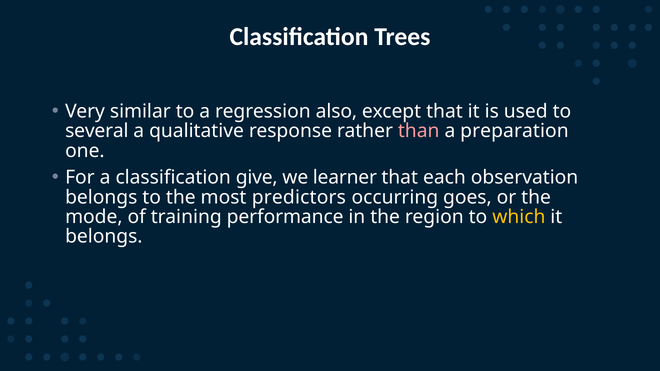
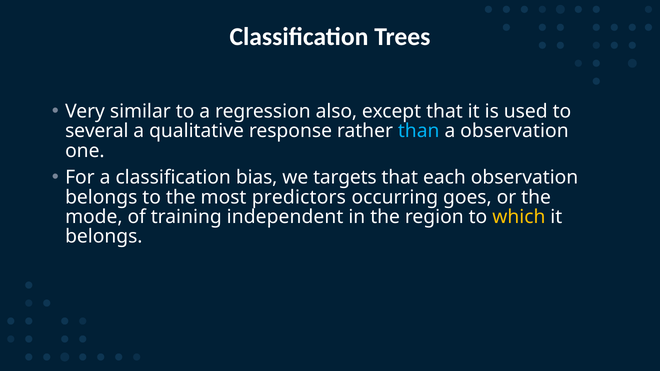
than colour: pink -> light blue
a preparation: preparation -> observation
give: give -> bias
learner: learner -> targets
performance: performance -> independent
